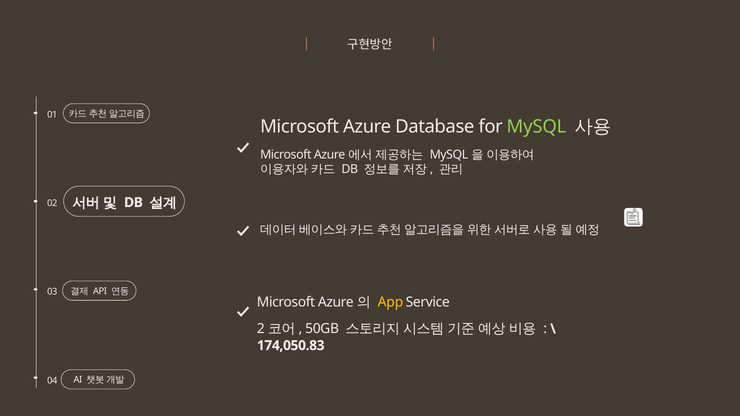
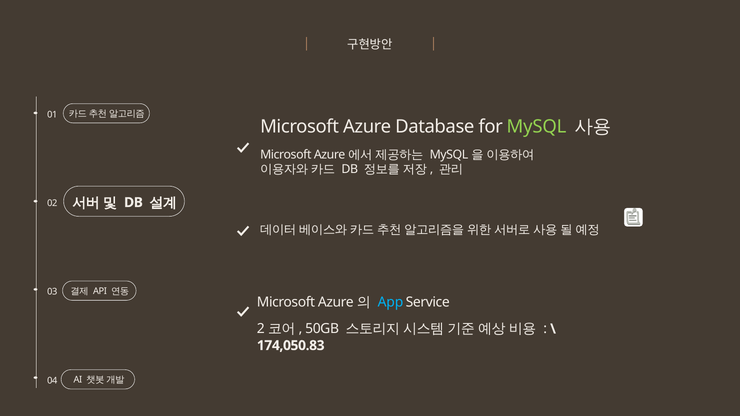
App colour: yellow -> light blue
